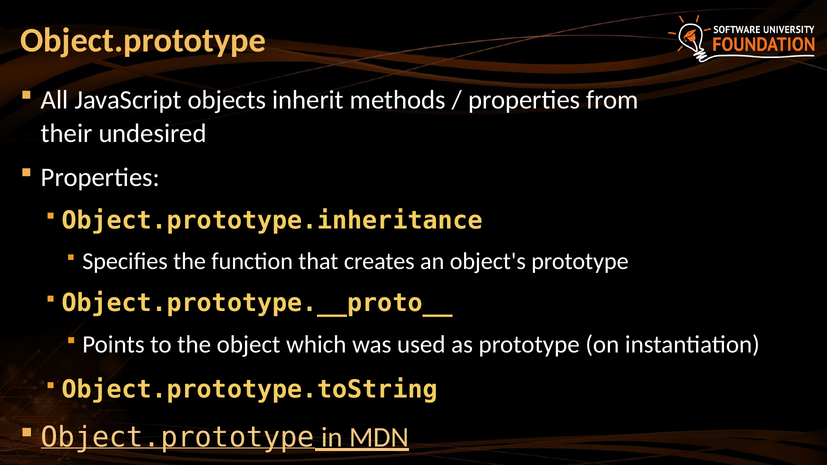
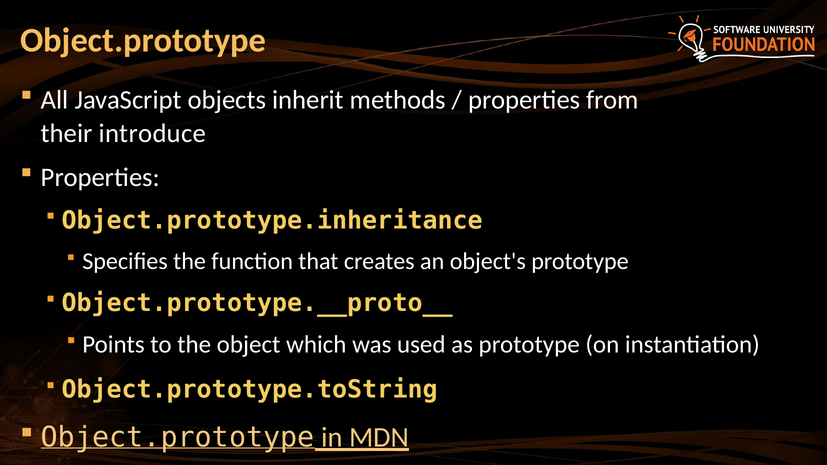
undesired: undesired -> introduce
